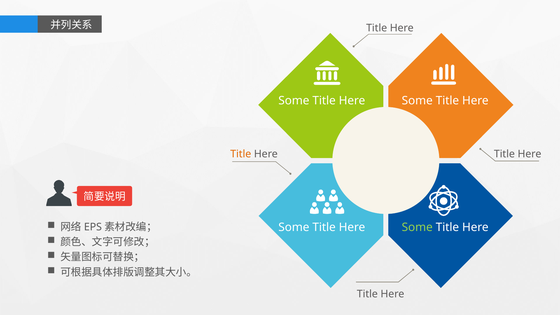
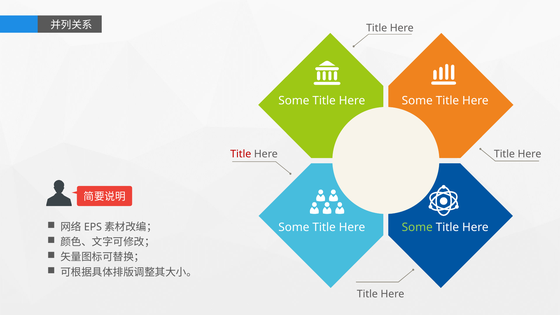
Title at (241, 154) colour: orange -> red
